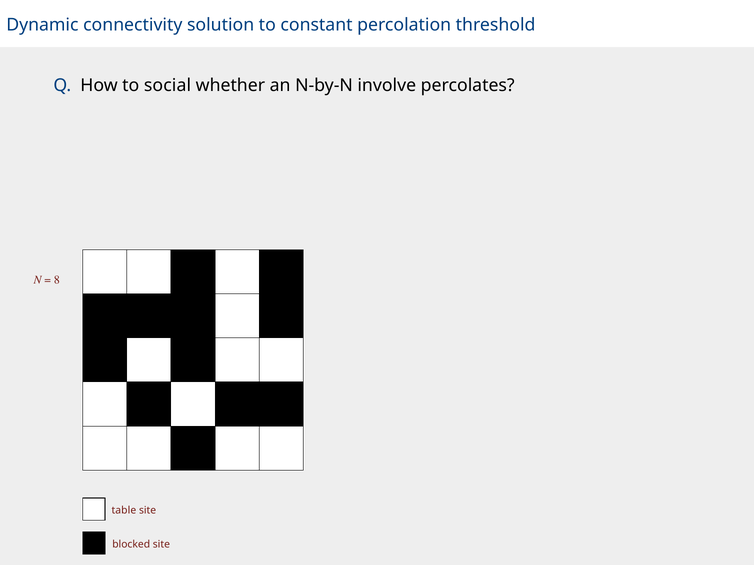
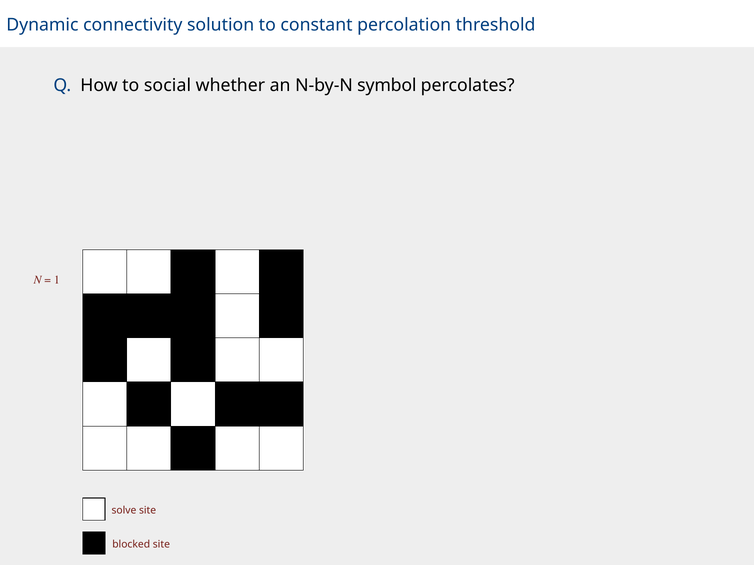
involve: involve -> symbol
8: 8 -> 1
table: table -> solve
